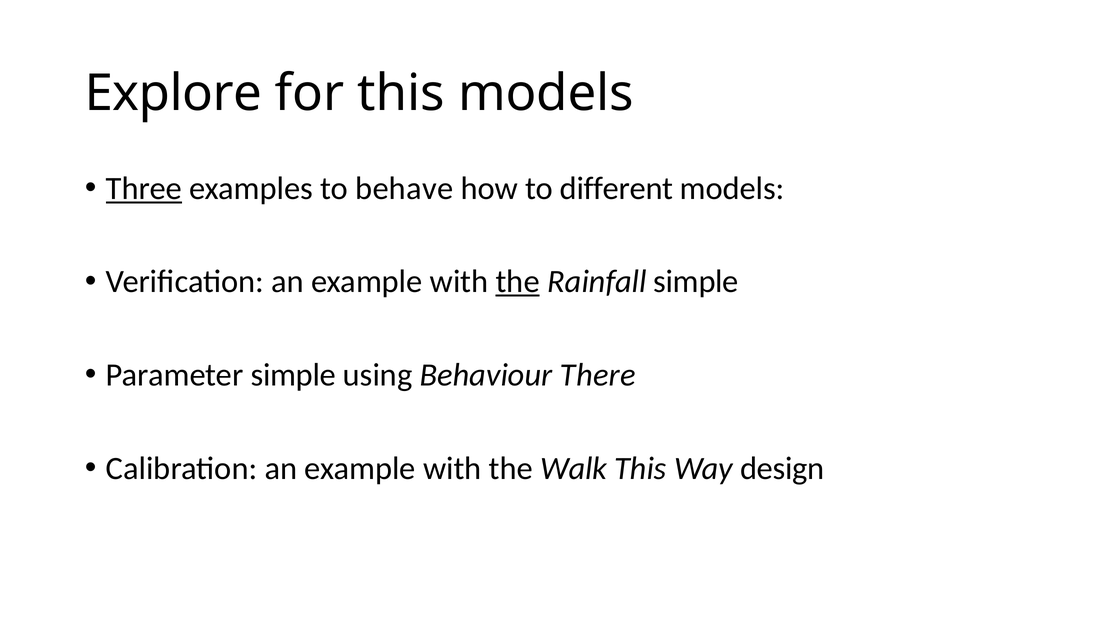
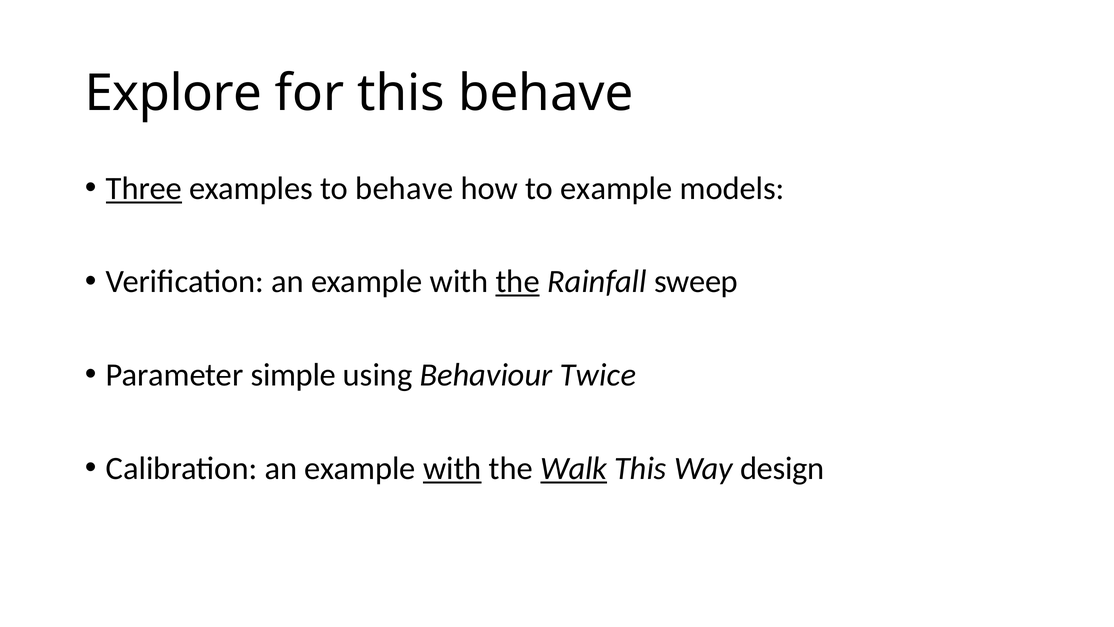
this models: models -> behave
to different: different -> example
Rainfall simple: simple -> sweep
There: There -> Twice
with at (452, 468) underline: none -> present
Walk underline: none -> present
